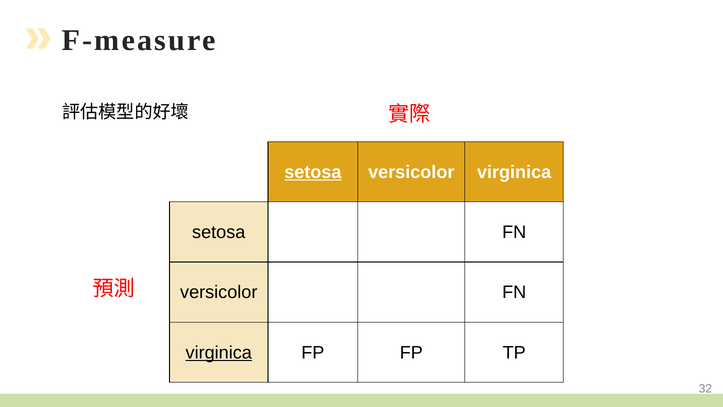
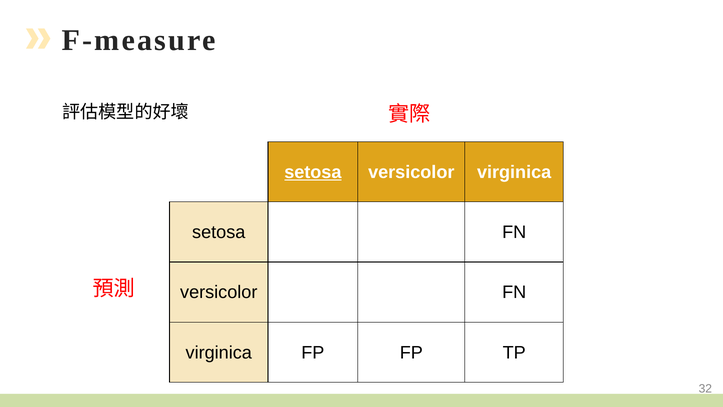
virginica at (219, 352) underline: present -> none
